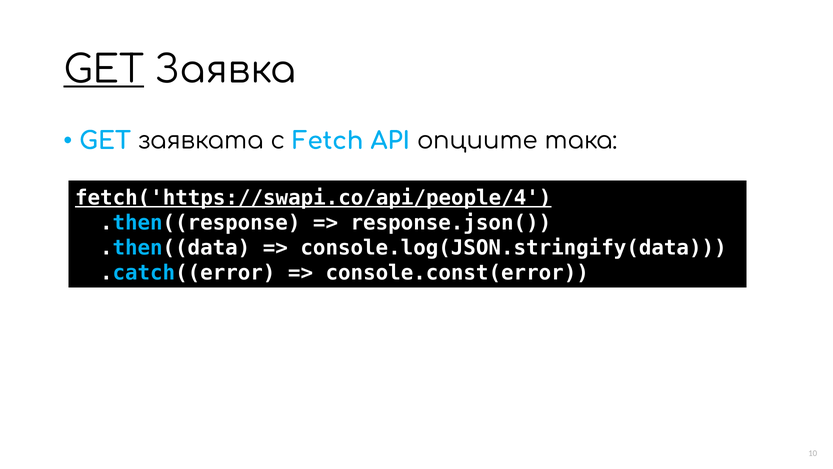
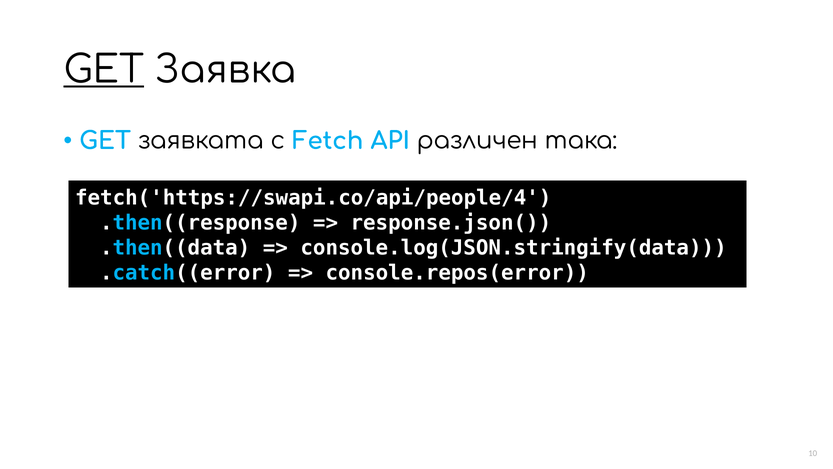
опциите: опциите -> различен
fetch('https://swapi.co/api/people/4 underline: present -> none
console.const(error: console.const(error -> console.repos(error
